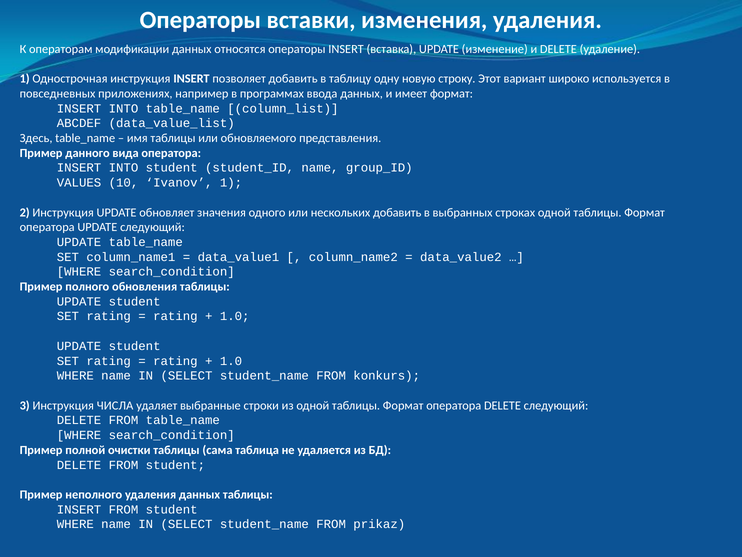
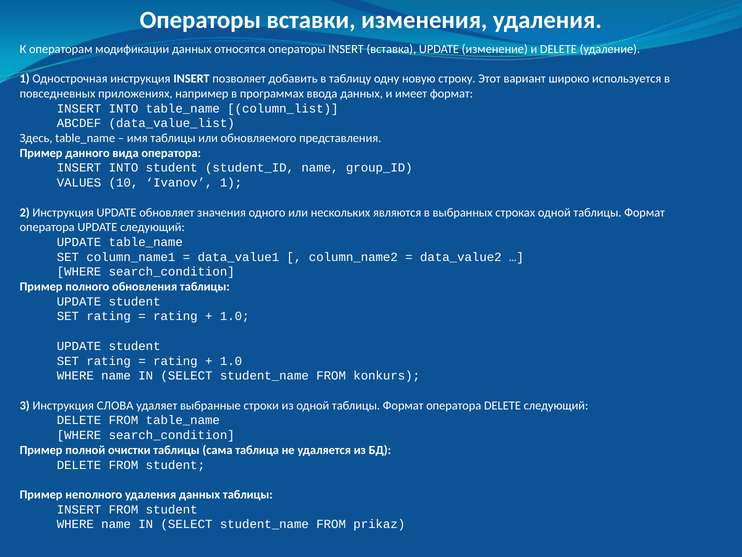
нескольких добавить: добавить -> являются
ЧИСЛА: ЧИСЛА -> СЛОВА
